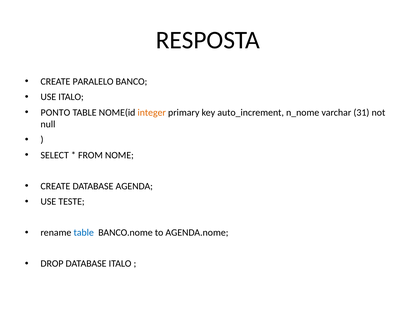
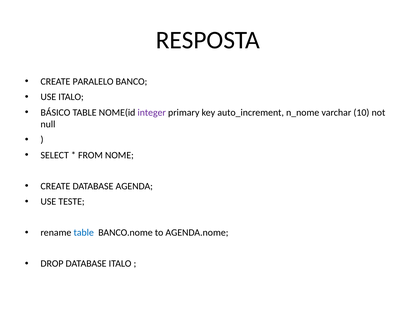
PONTO: PONTO -> BÁSICO
integer colour: orange -> purple
31: 31 -> 10
